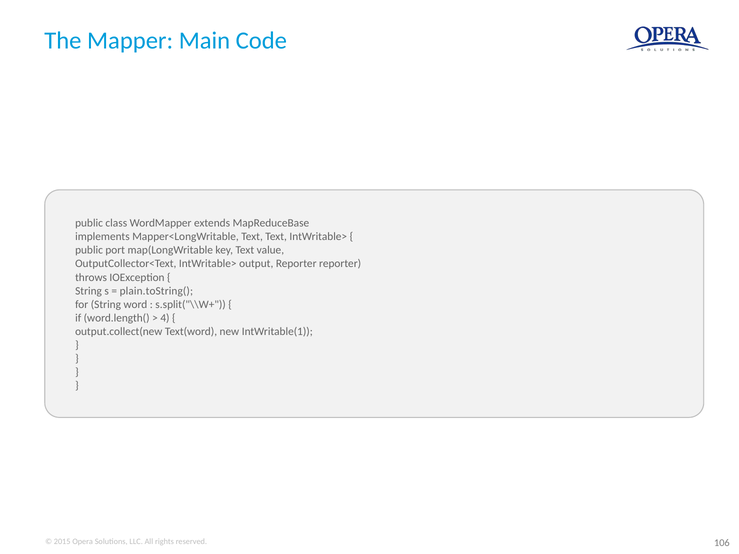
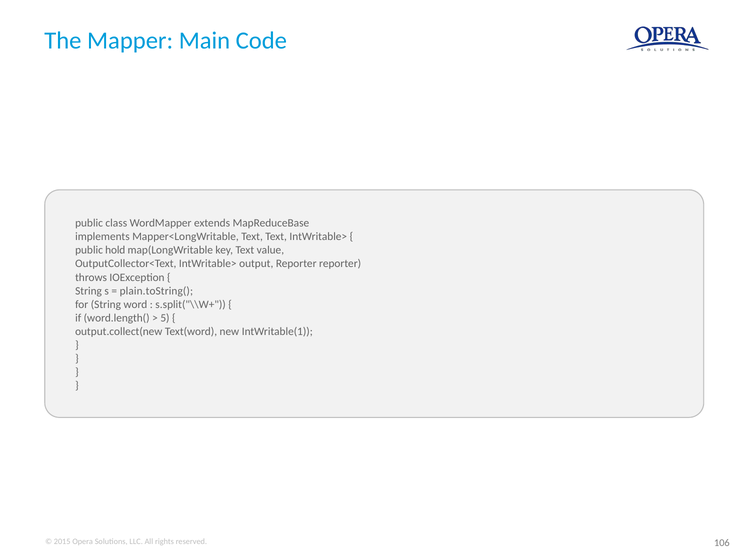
port: port -> hold
4: 4 -> 5
